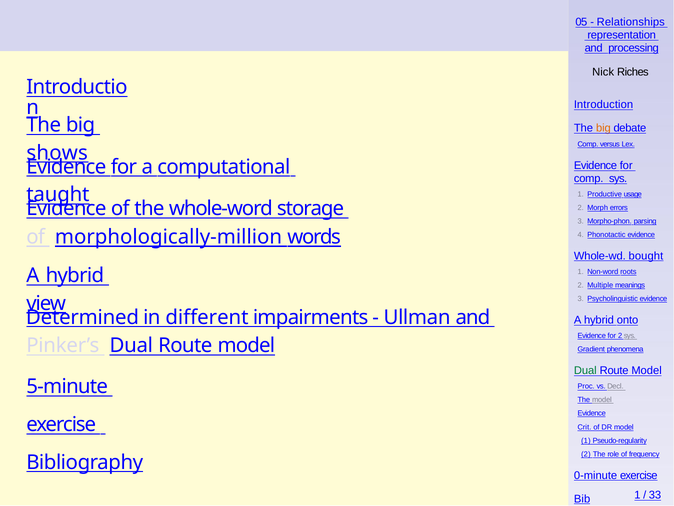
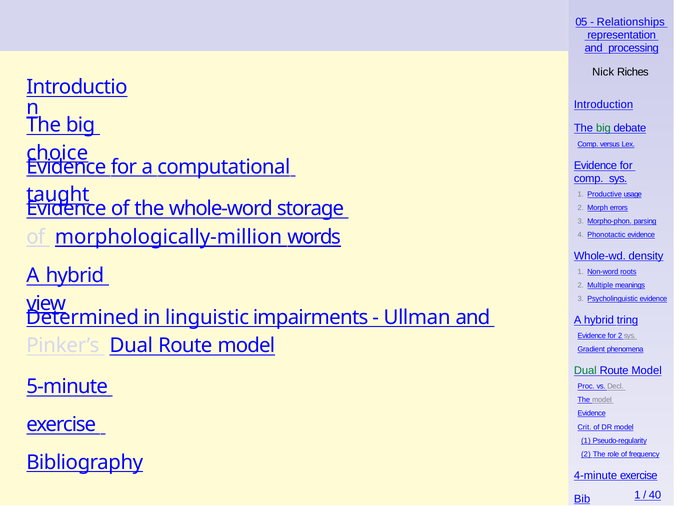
big at (603, 128) colour: orange -> green
shows: shows -> choice
bought: bought -> density
different: different -> linguistic
onto: onto -> tring
0-minute: 0-minute -> 4-minute
33: 33 -> 40
